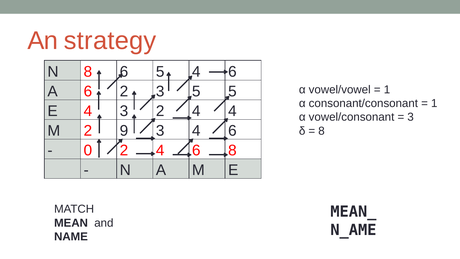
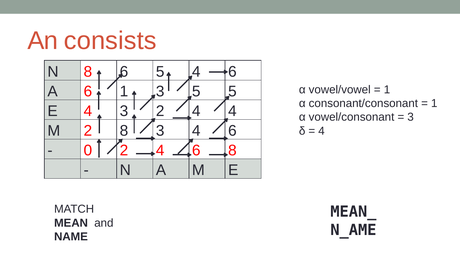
strategy: strategy -> consists
6 2: 2 -> 1
2 9: 9 -> 8
8 at (322, 131): 8 -> 4
